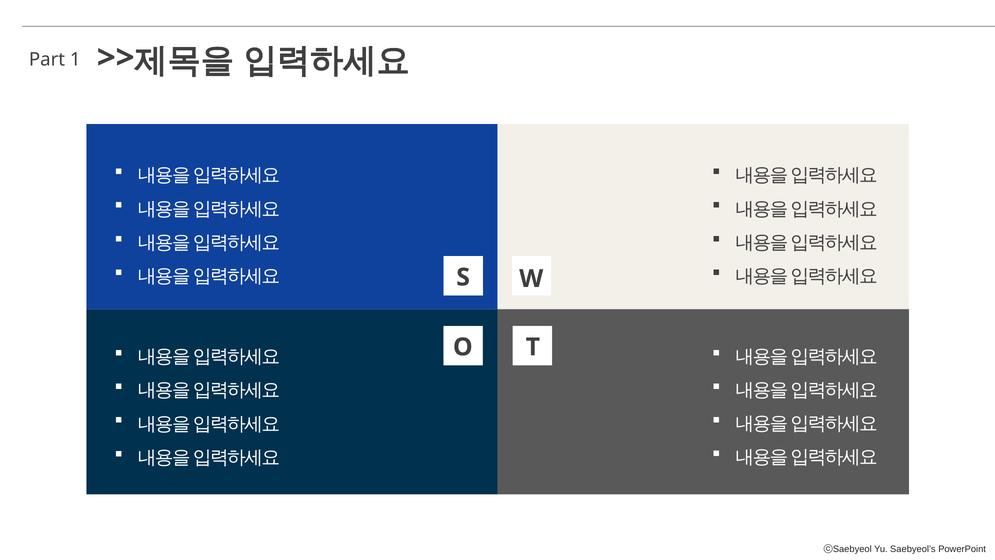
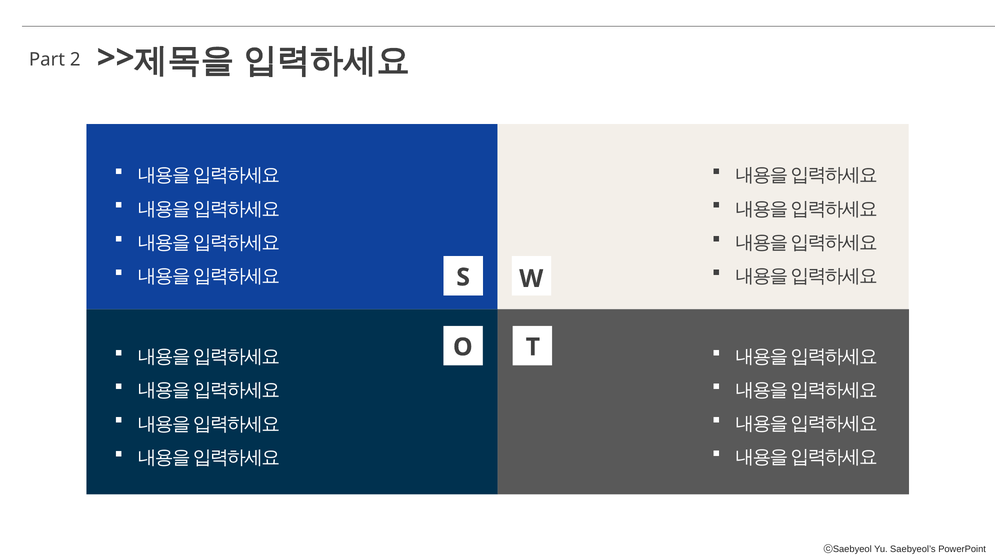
1: 1 -> 2
